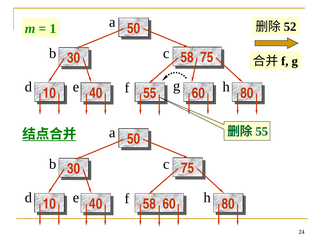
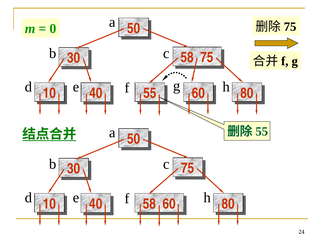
1: 1 -> 0
52 at (290, 27): 52 -> 75
